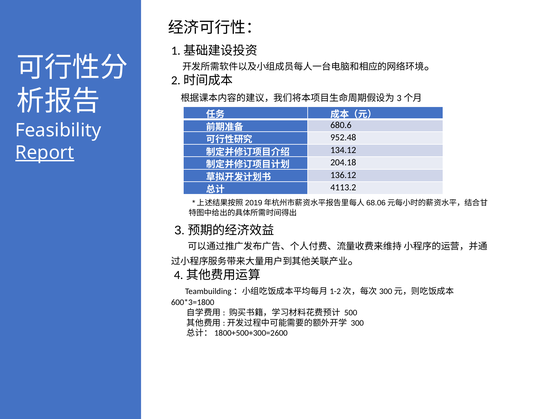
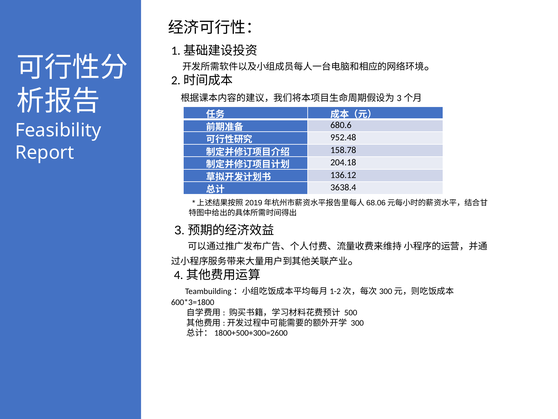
Report underline: present -> none
134.12: 134.12 -> 158.78
4113.2: 4113.2 -> 3638.4
